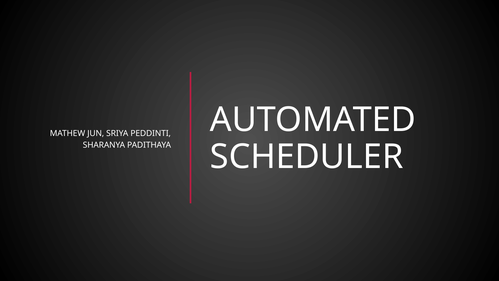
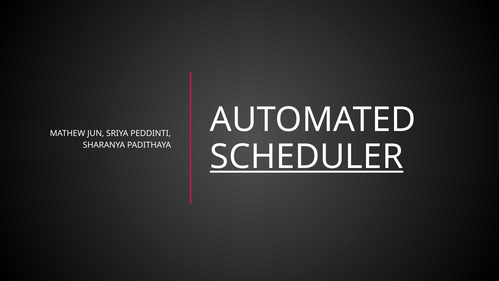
SCHEDULER underline: none -> present
